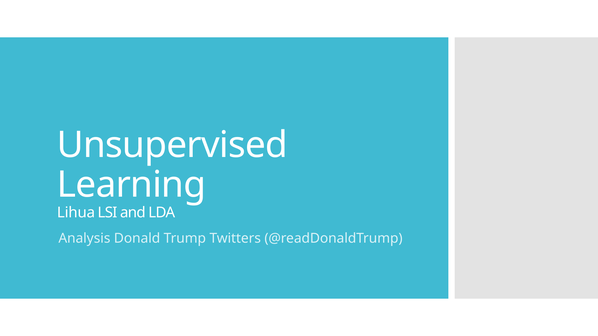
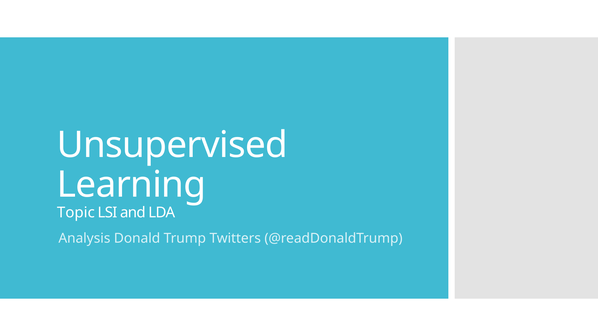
Lihua: Lihua -> Topic
